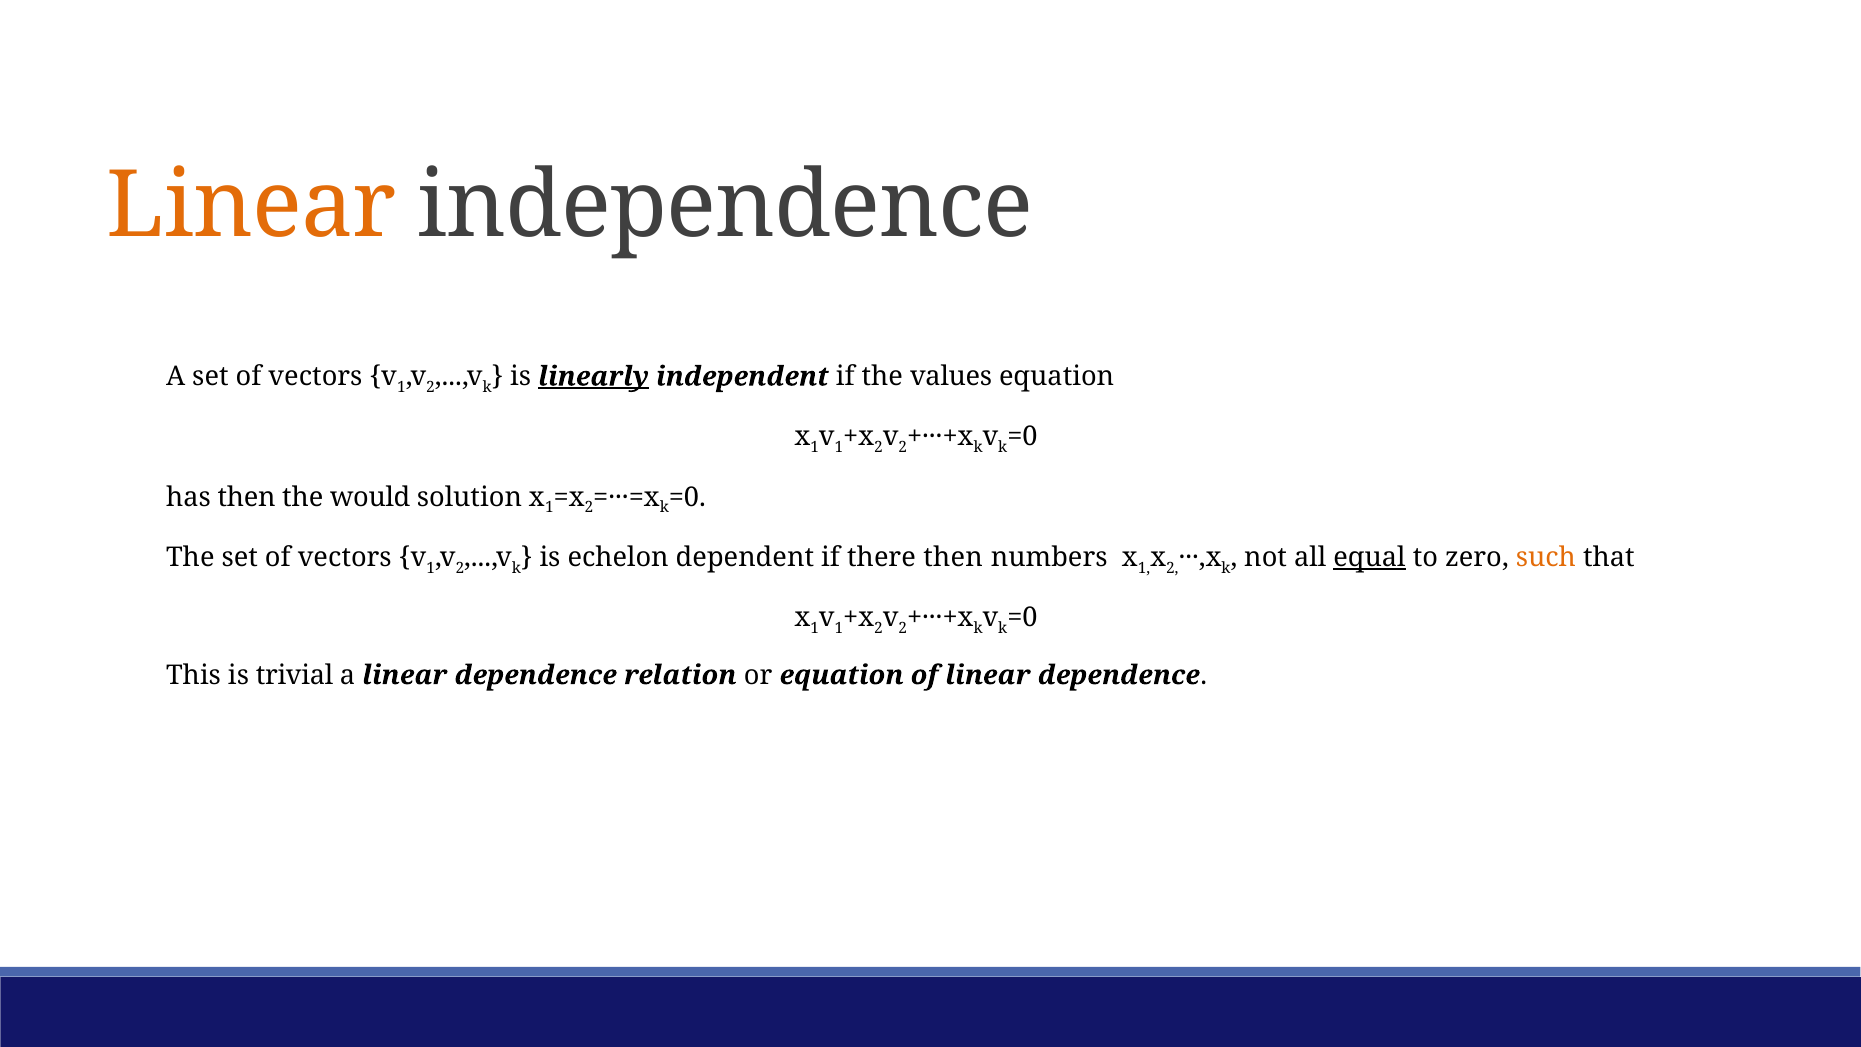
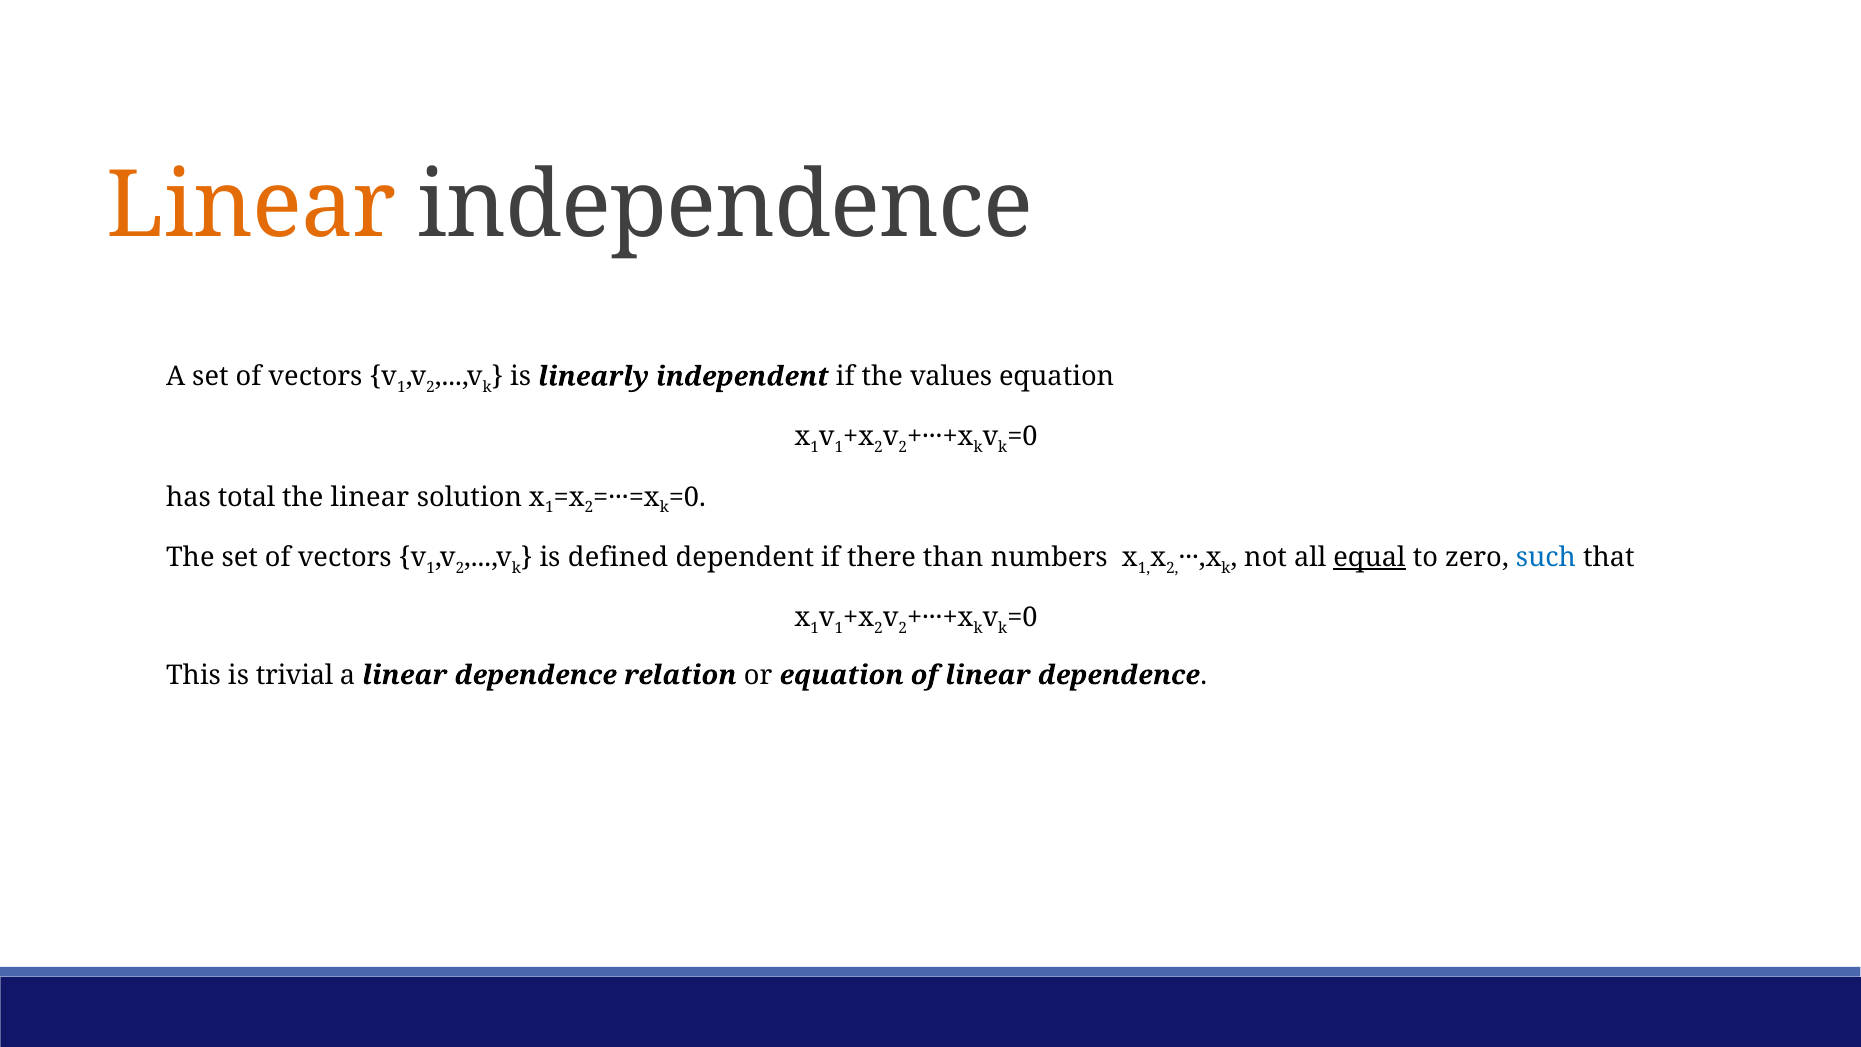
linearly underline: present -> none
has then: then -> total
the would: would -> linear
echelon: echelon -> defined
there then: then -> than
such colour: orange -> blue
